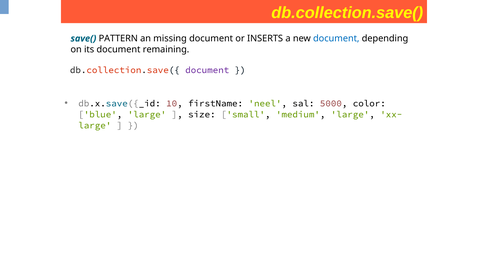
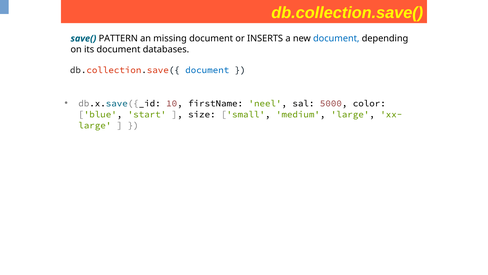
remaining: remaining -> databases
document at (207, 70) colour: purple -> blue
blue large: large -> start
